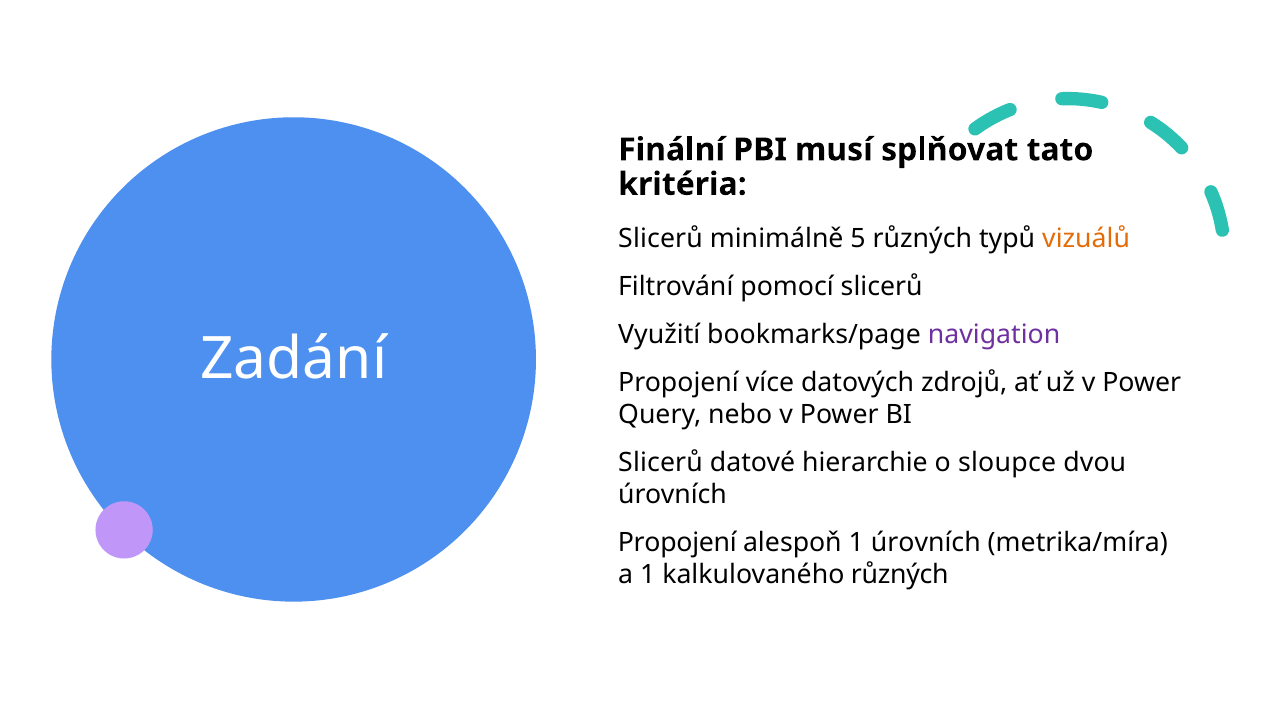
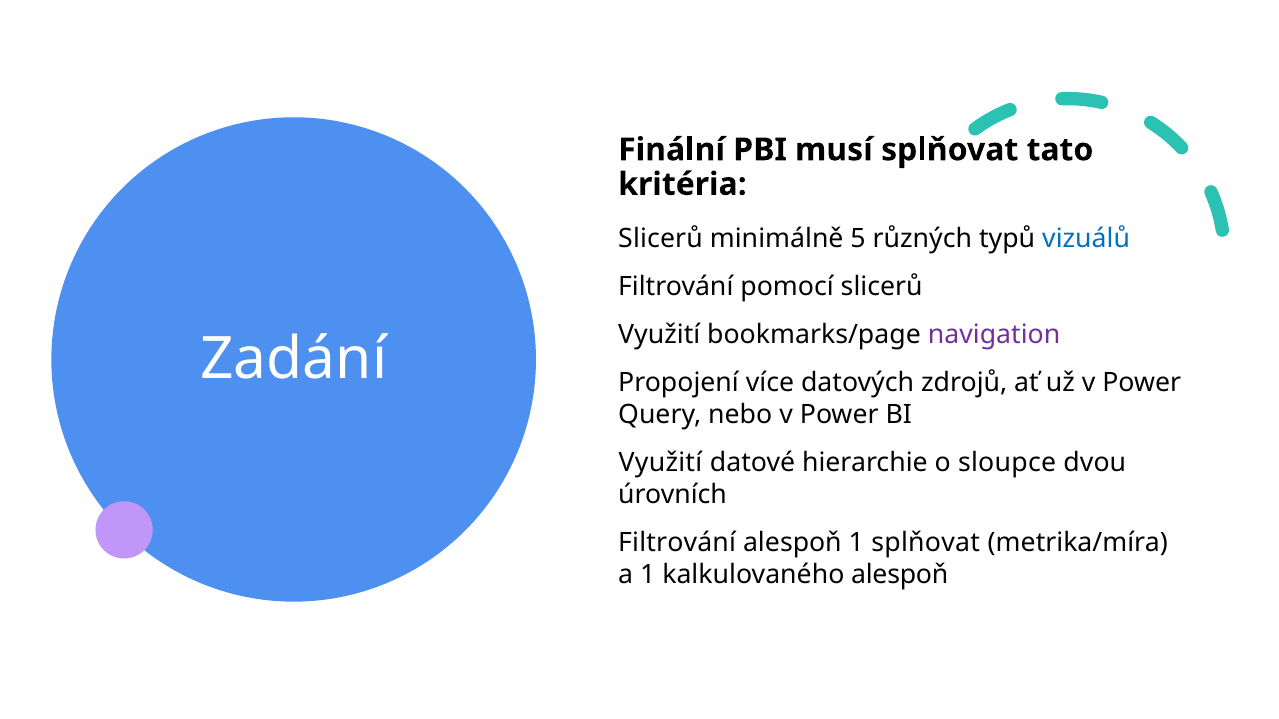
vizuálů colour: orange -> blue
Slicerů at (661, 463): Slicerů -> Využití
Propojení at (677, 543): Propojení -> Filtrování
1 úrovních: úrovních -> splňovat
kalkulovaného různých: různých -> alespoň
